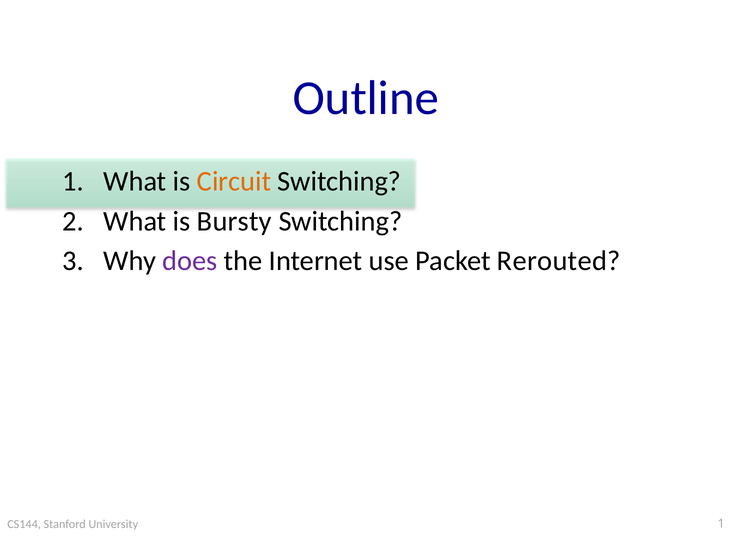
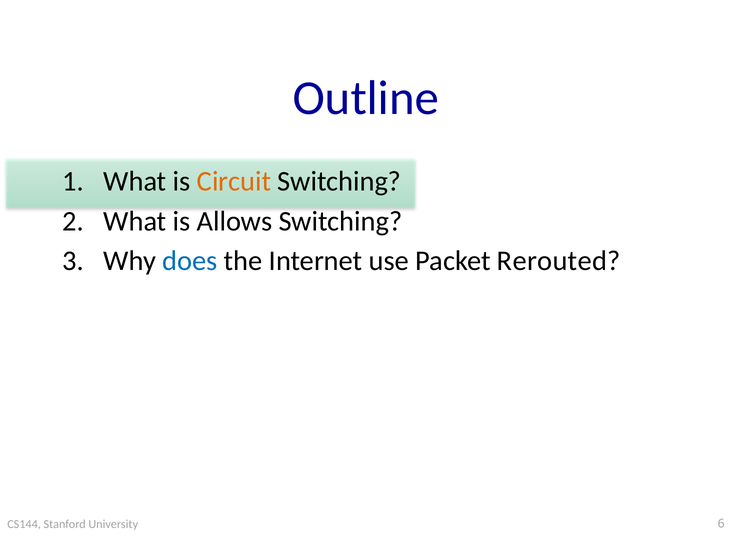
Bursty: Bursty -> Allows
does colour: purple -> blue
1 at (721, 524): 1 -> 6
